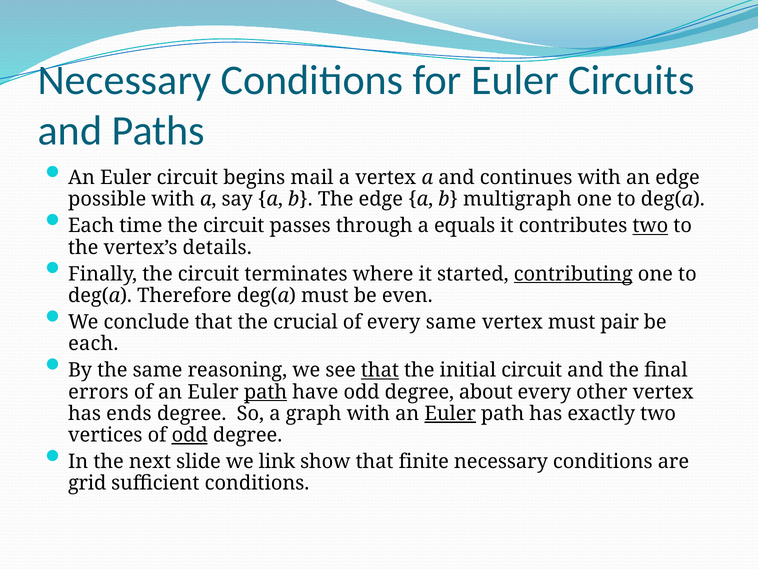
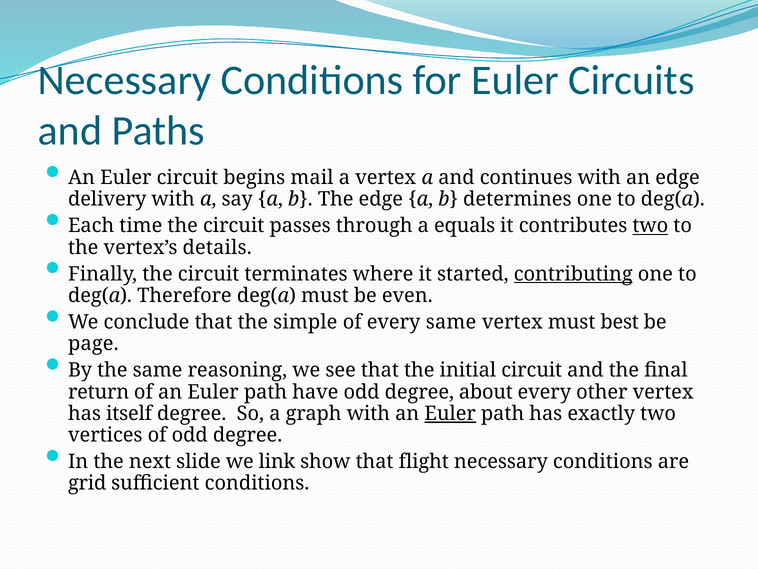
possible: possible -> delivery
multigraph: multigraph -> determines
crucial: crucial -> simple
pair: pair -> best
each at (93, 343): each -> page
that at (380, 370) underline: present -> none
errors: errors -> return
path at (266, 392) underline: present -> none
ends: ends -> itself
odd at (190, 435) underline: present -> none
finite: finite -> flight
